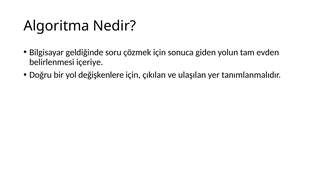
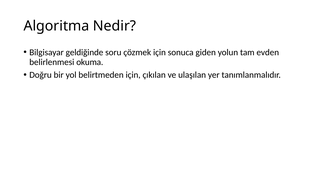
içeriye: içeriye -> okuma
değişkenlere: değişkenlere -> belirtmeden
